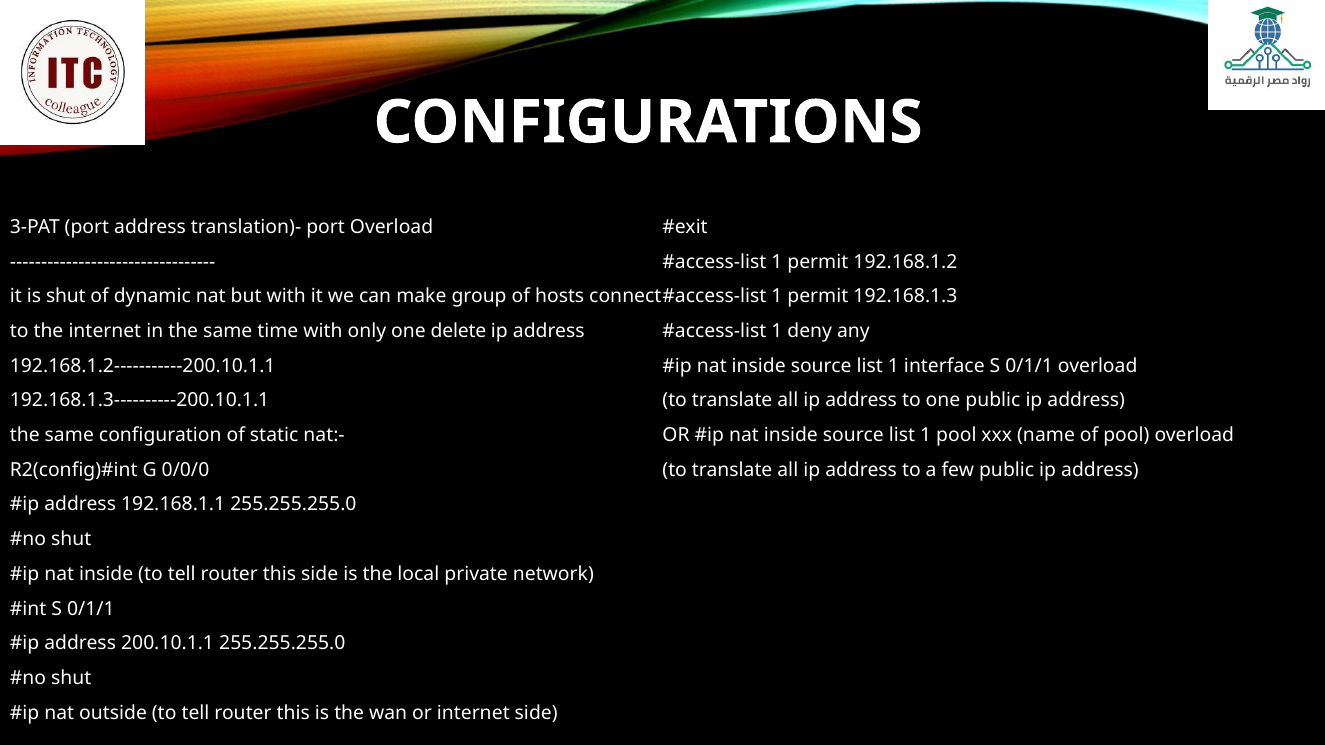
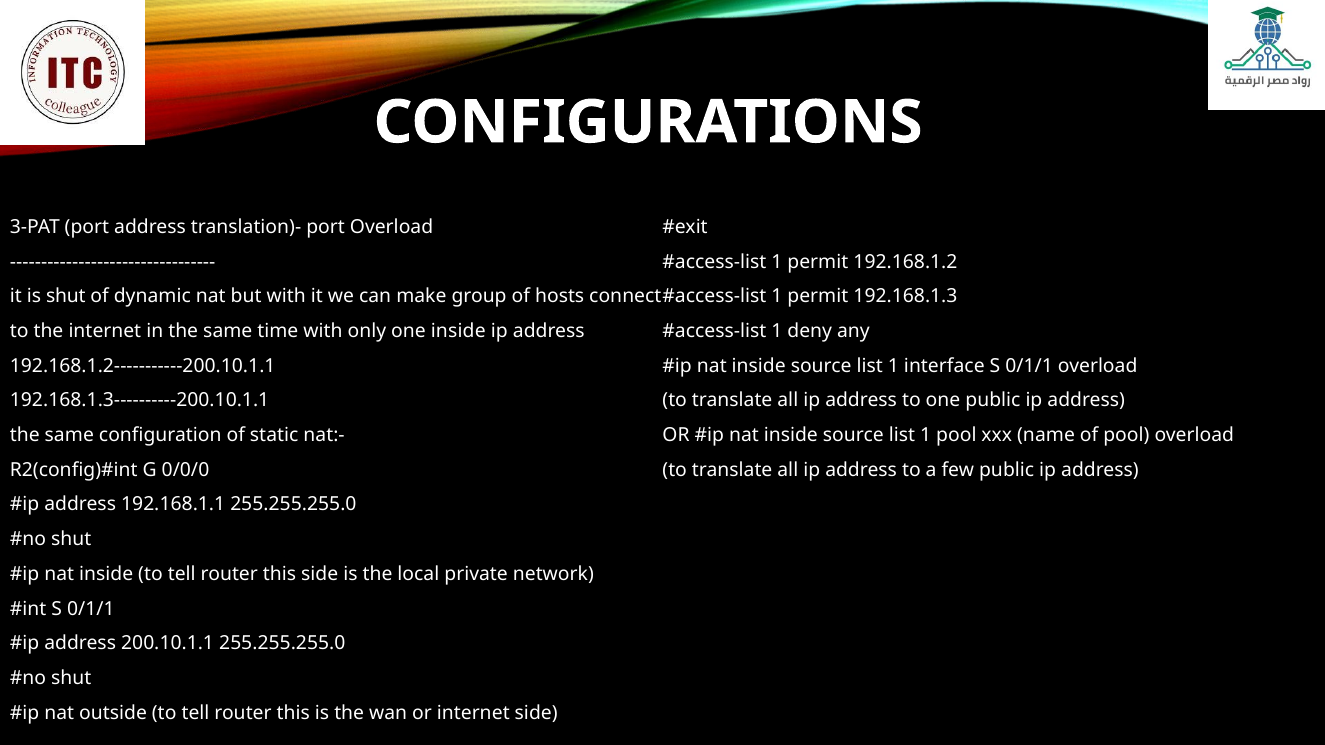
one delete: delete -> inside
